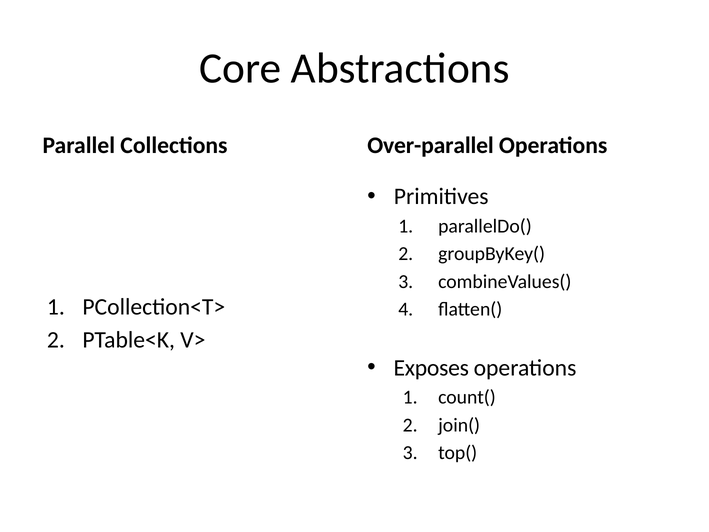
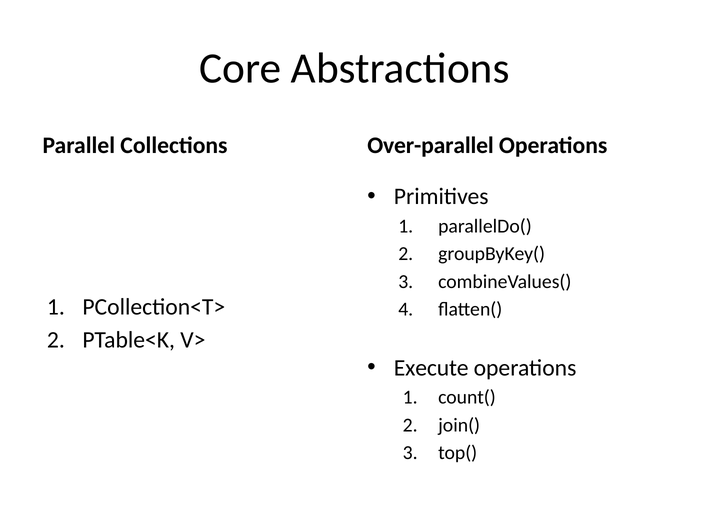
Exposes: Exposes -> Execute
